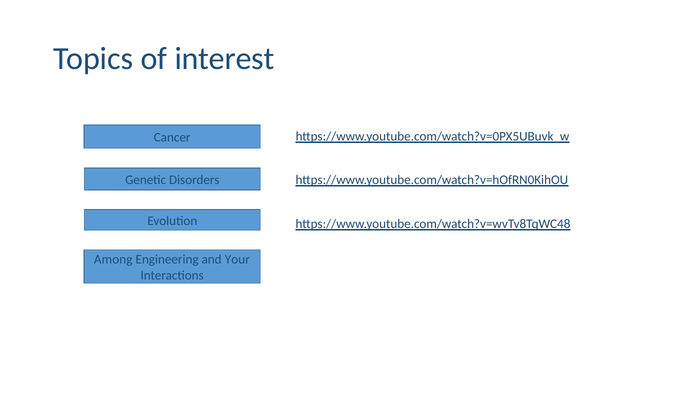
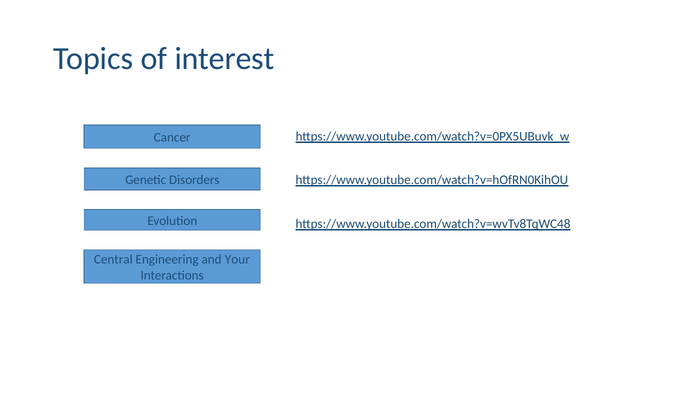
Among: Among -> Central
